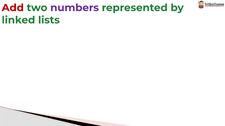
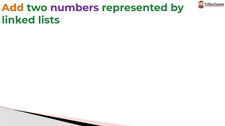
Add colour: red -> orange
